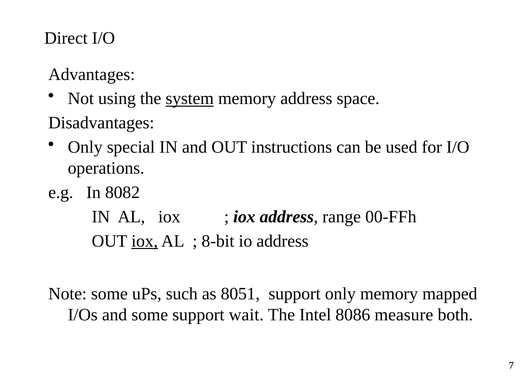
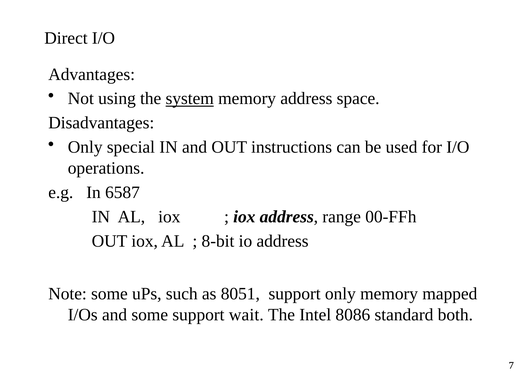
8082: 8082 -> 6587
iox at (145, 241) underline: present -> none
measure: measure -> standard
